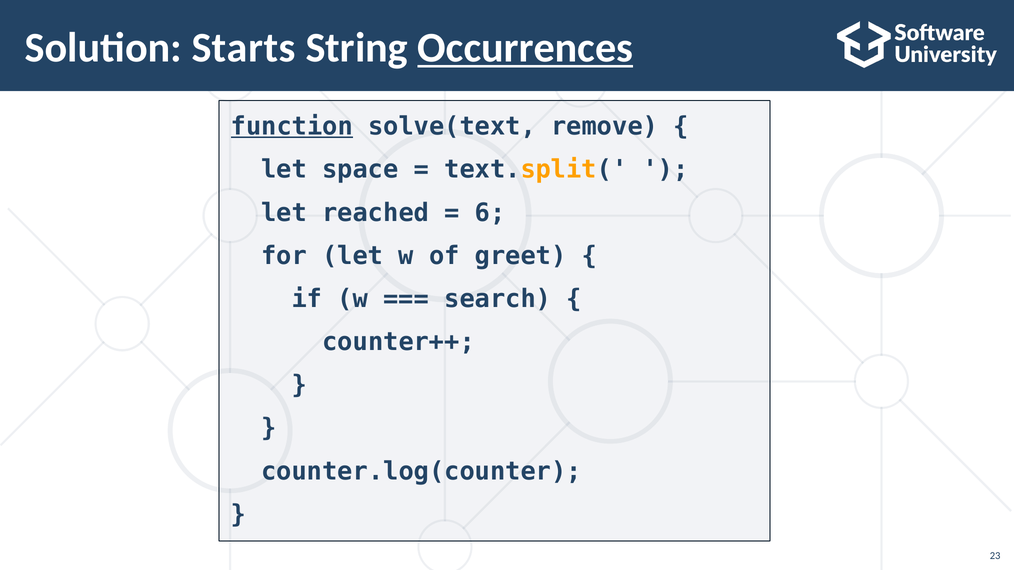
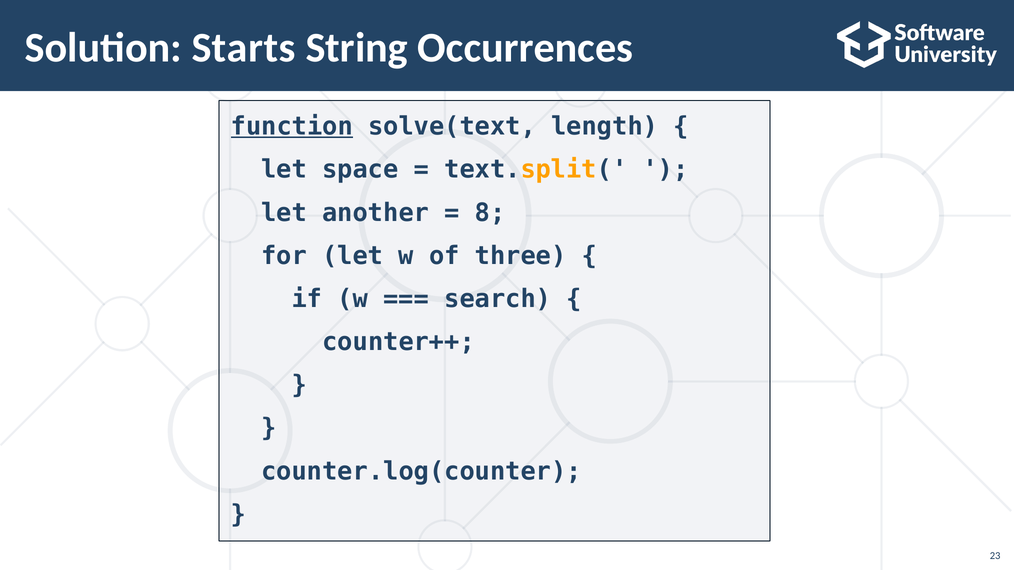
Occurrences underline: present -> none
remove: remove -> length
reached: reached -> another
6: 6 -> 8
greet: greet -> three
